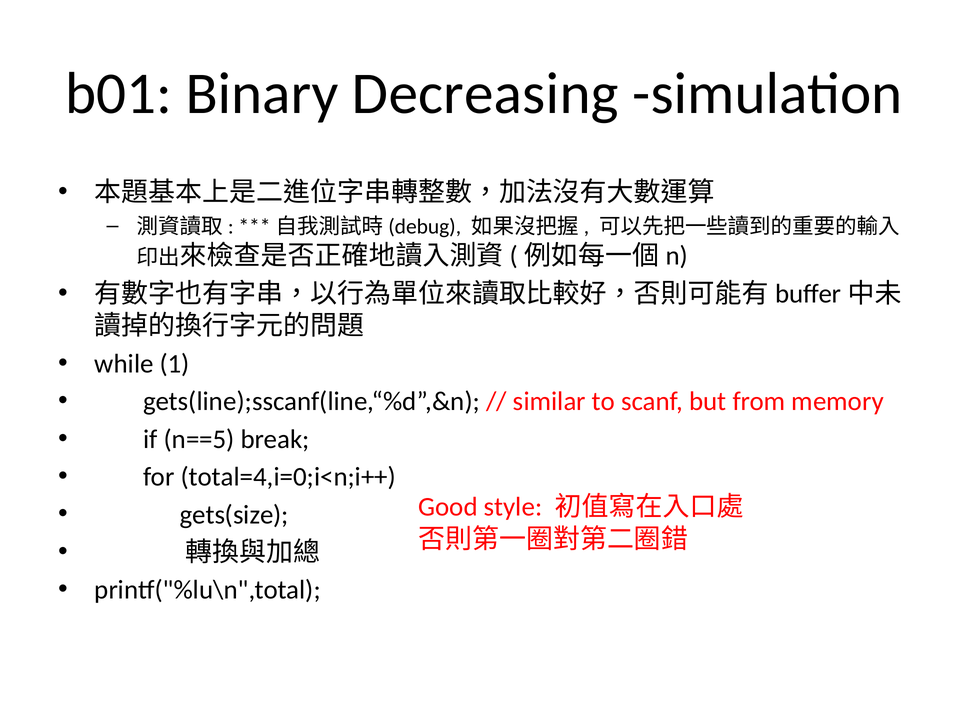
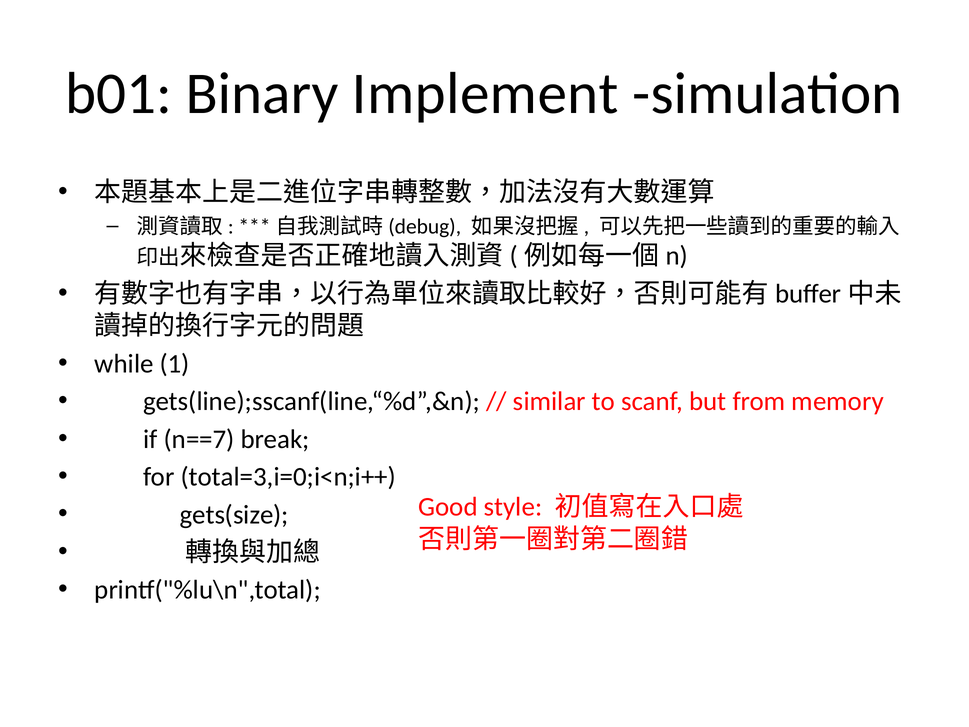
Decreasing: Decreasing -> Implement
n==5: n==5 -> n==7
total=4,i=0;i<n;i++: total=4,i=0;i<n;i++ -> total=3,i=0;i<n;i++
